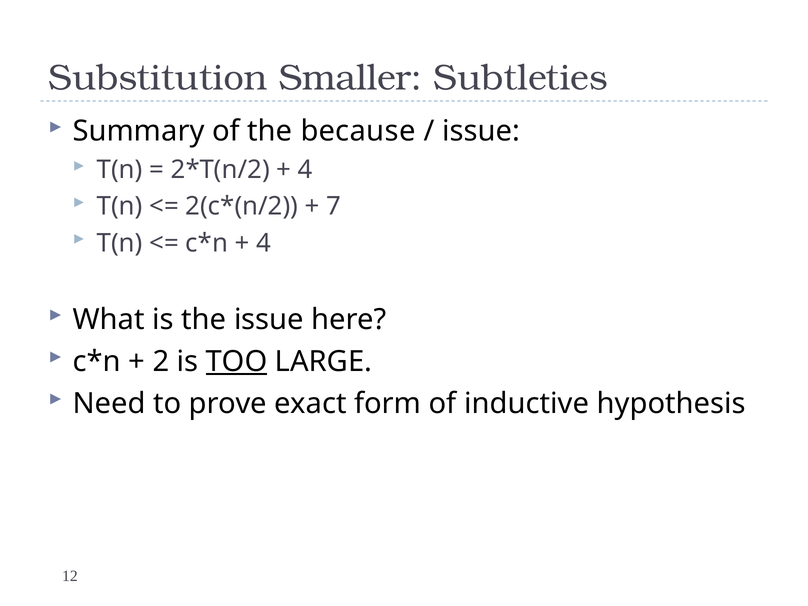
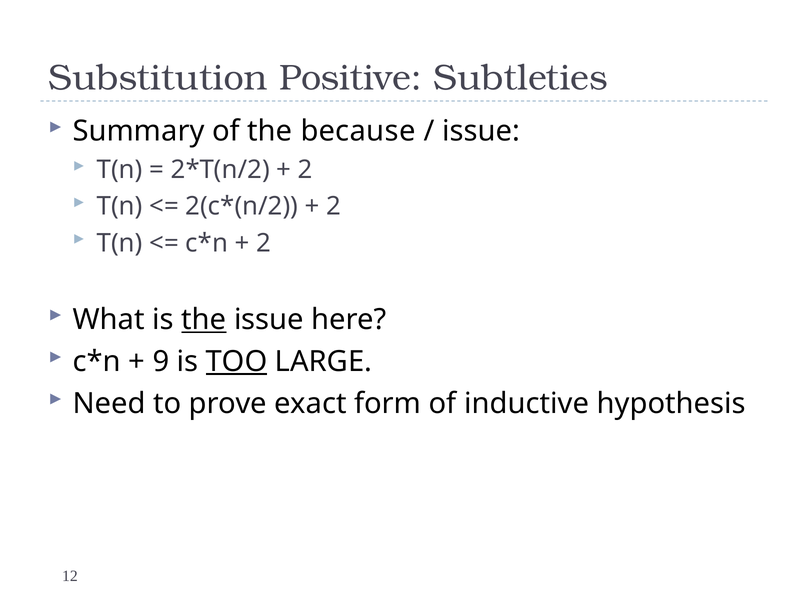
Smaller: Smaller -> Positive
4 at (305, 170): 4 -> 2
7 at (334, 206): 7 -> 2
4 at (264, 243): 4 -> 2
the at (204, 320) underline: none -> present
2: 2 -> 9
